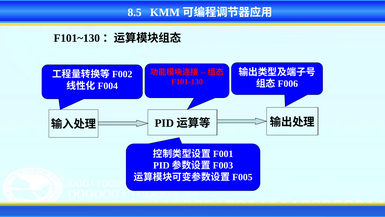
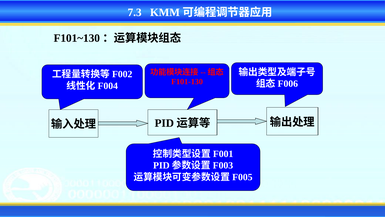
8.5: 8.5 -> 7.3
